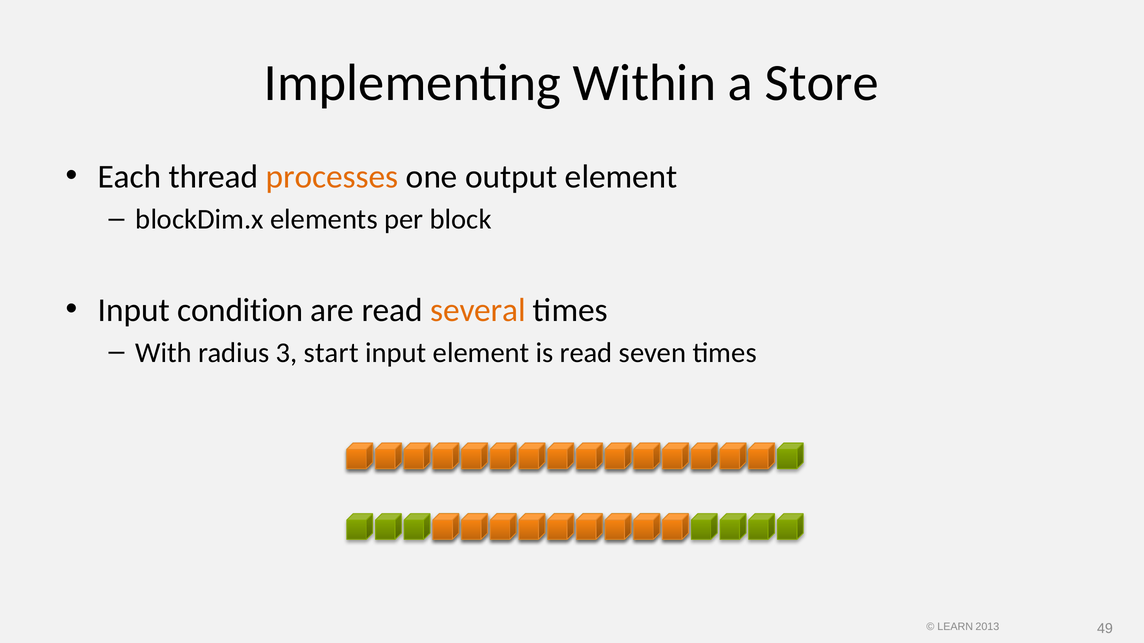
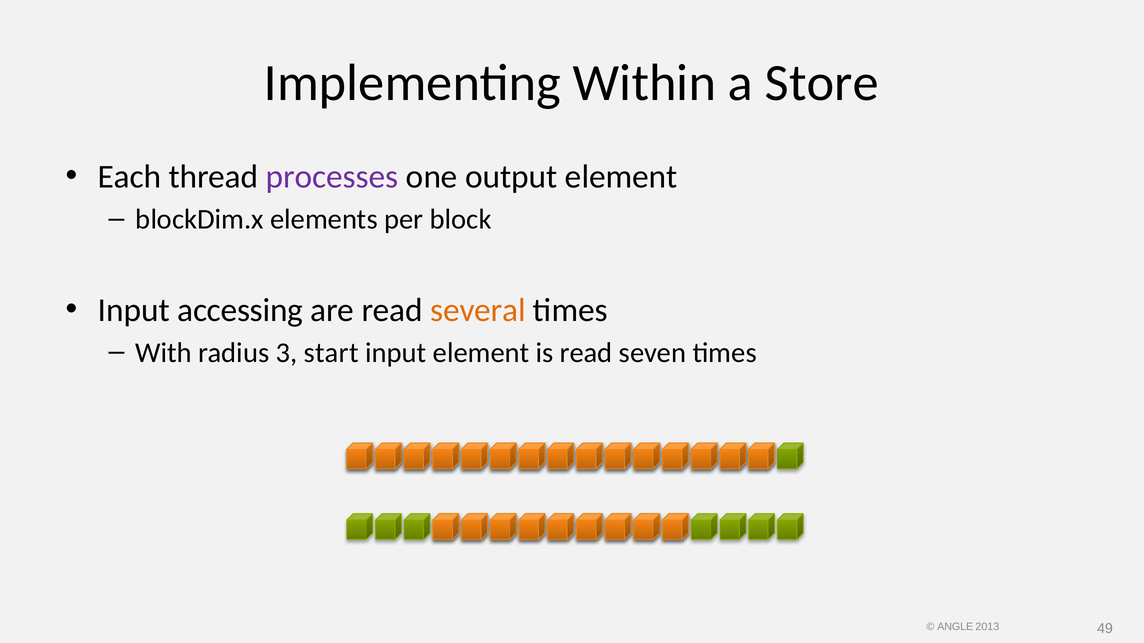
processes colour: orange -> purple
condition: condition -> accessing
LEARN: LEARN -> ANGLE
